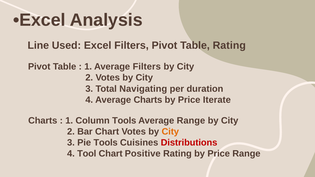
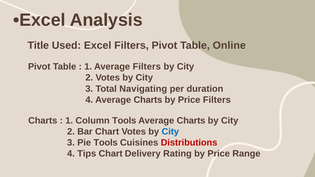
Line: Line -> Title
Table Rating: Rating -> Online
Price Iterate: Iterate -> Filters
Range at (191, 121): Range -> Charts
City at (170, 132) colour: orange -> blue
Tool: Tool -> Tips
Positive: Positive -> Delivery
